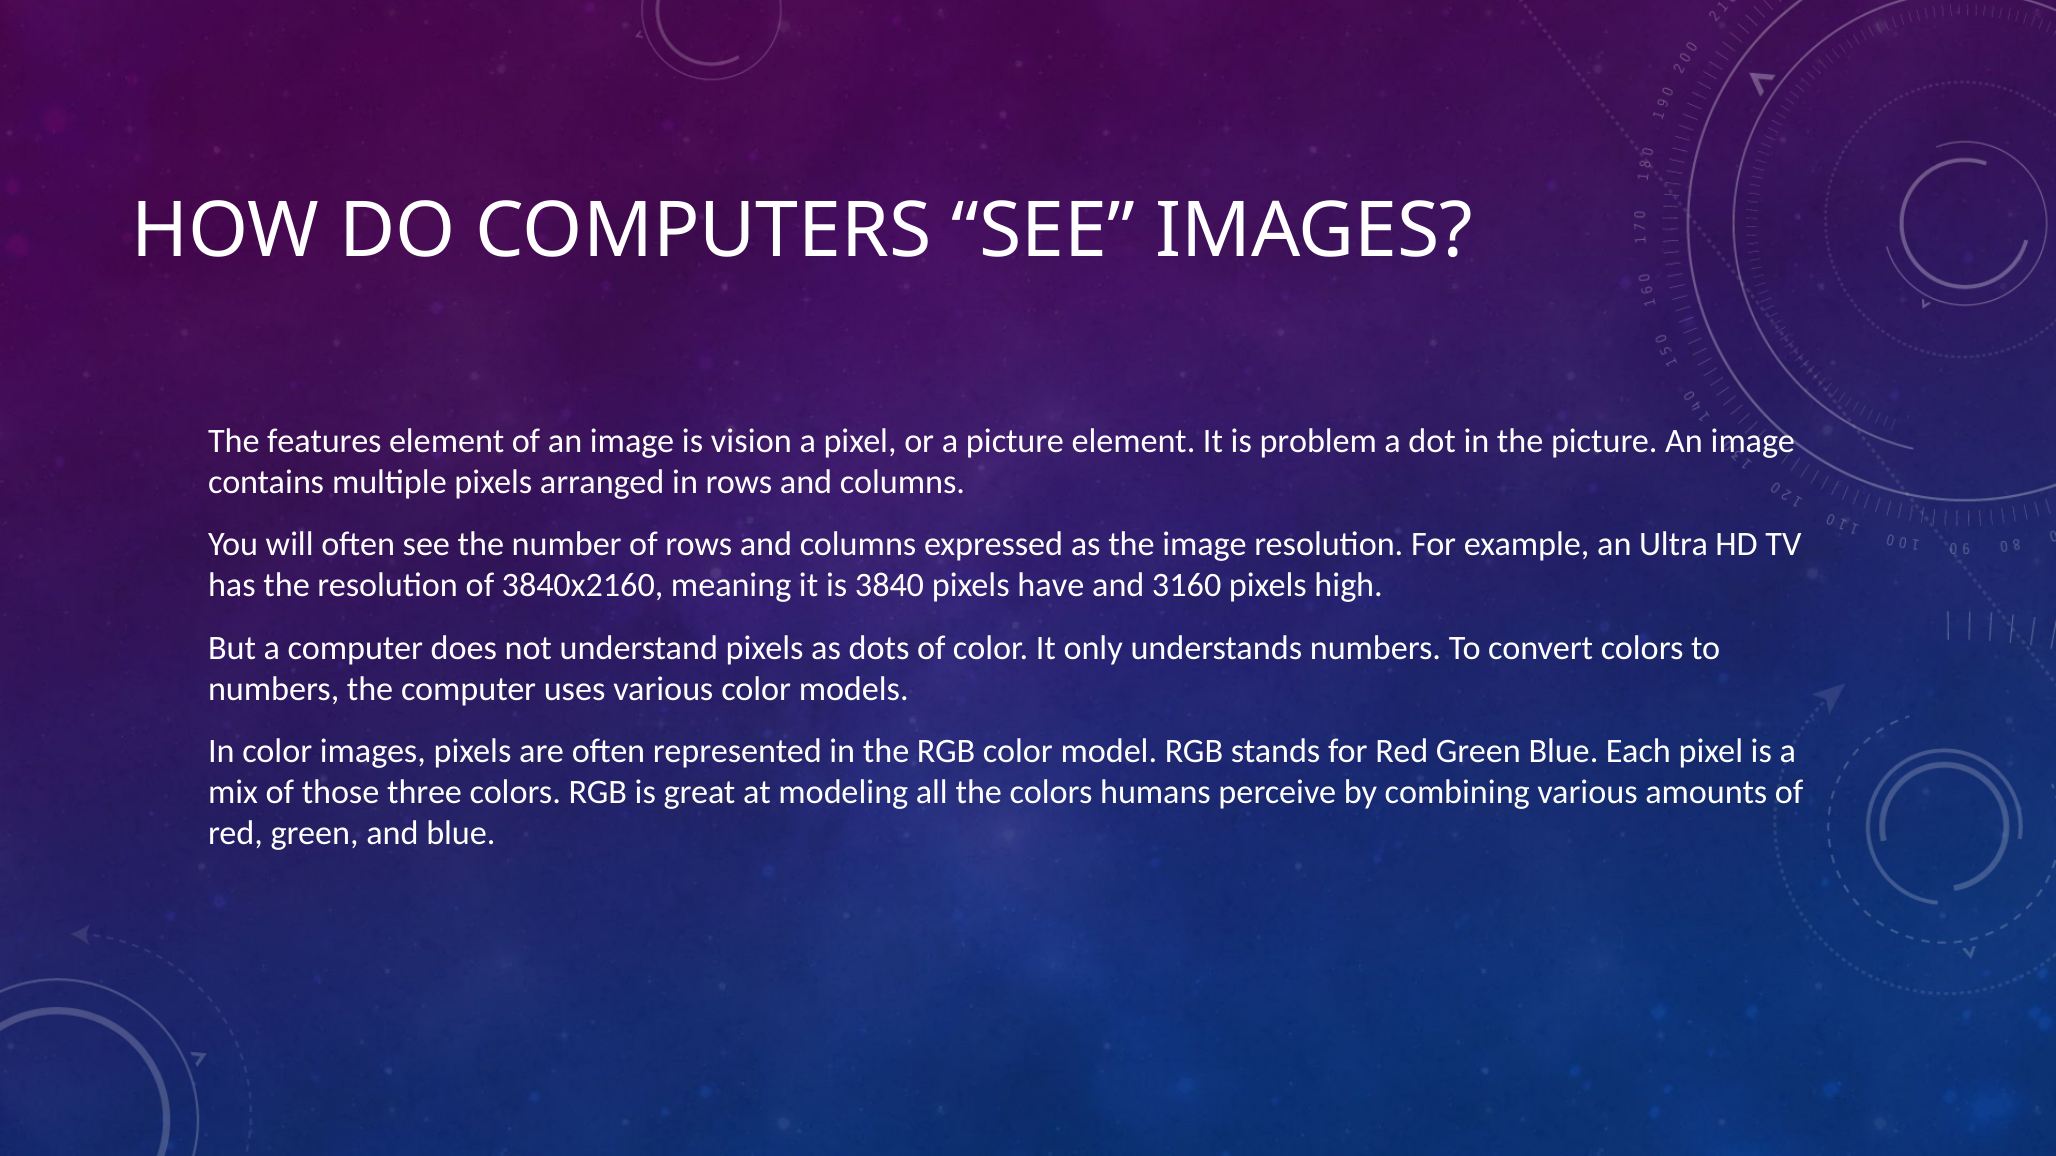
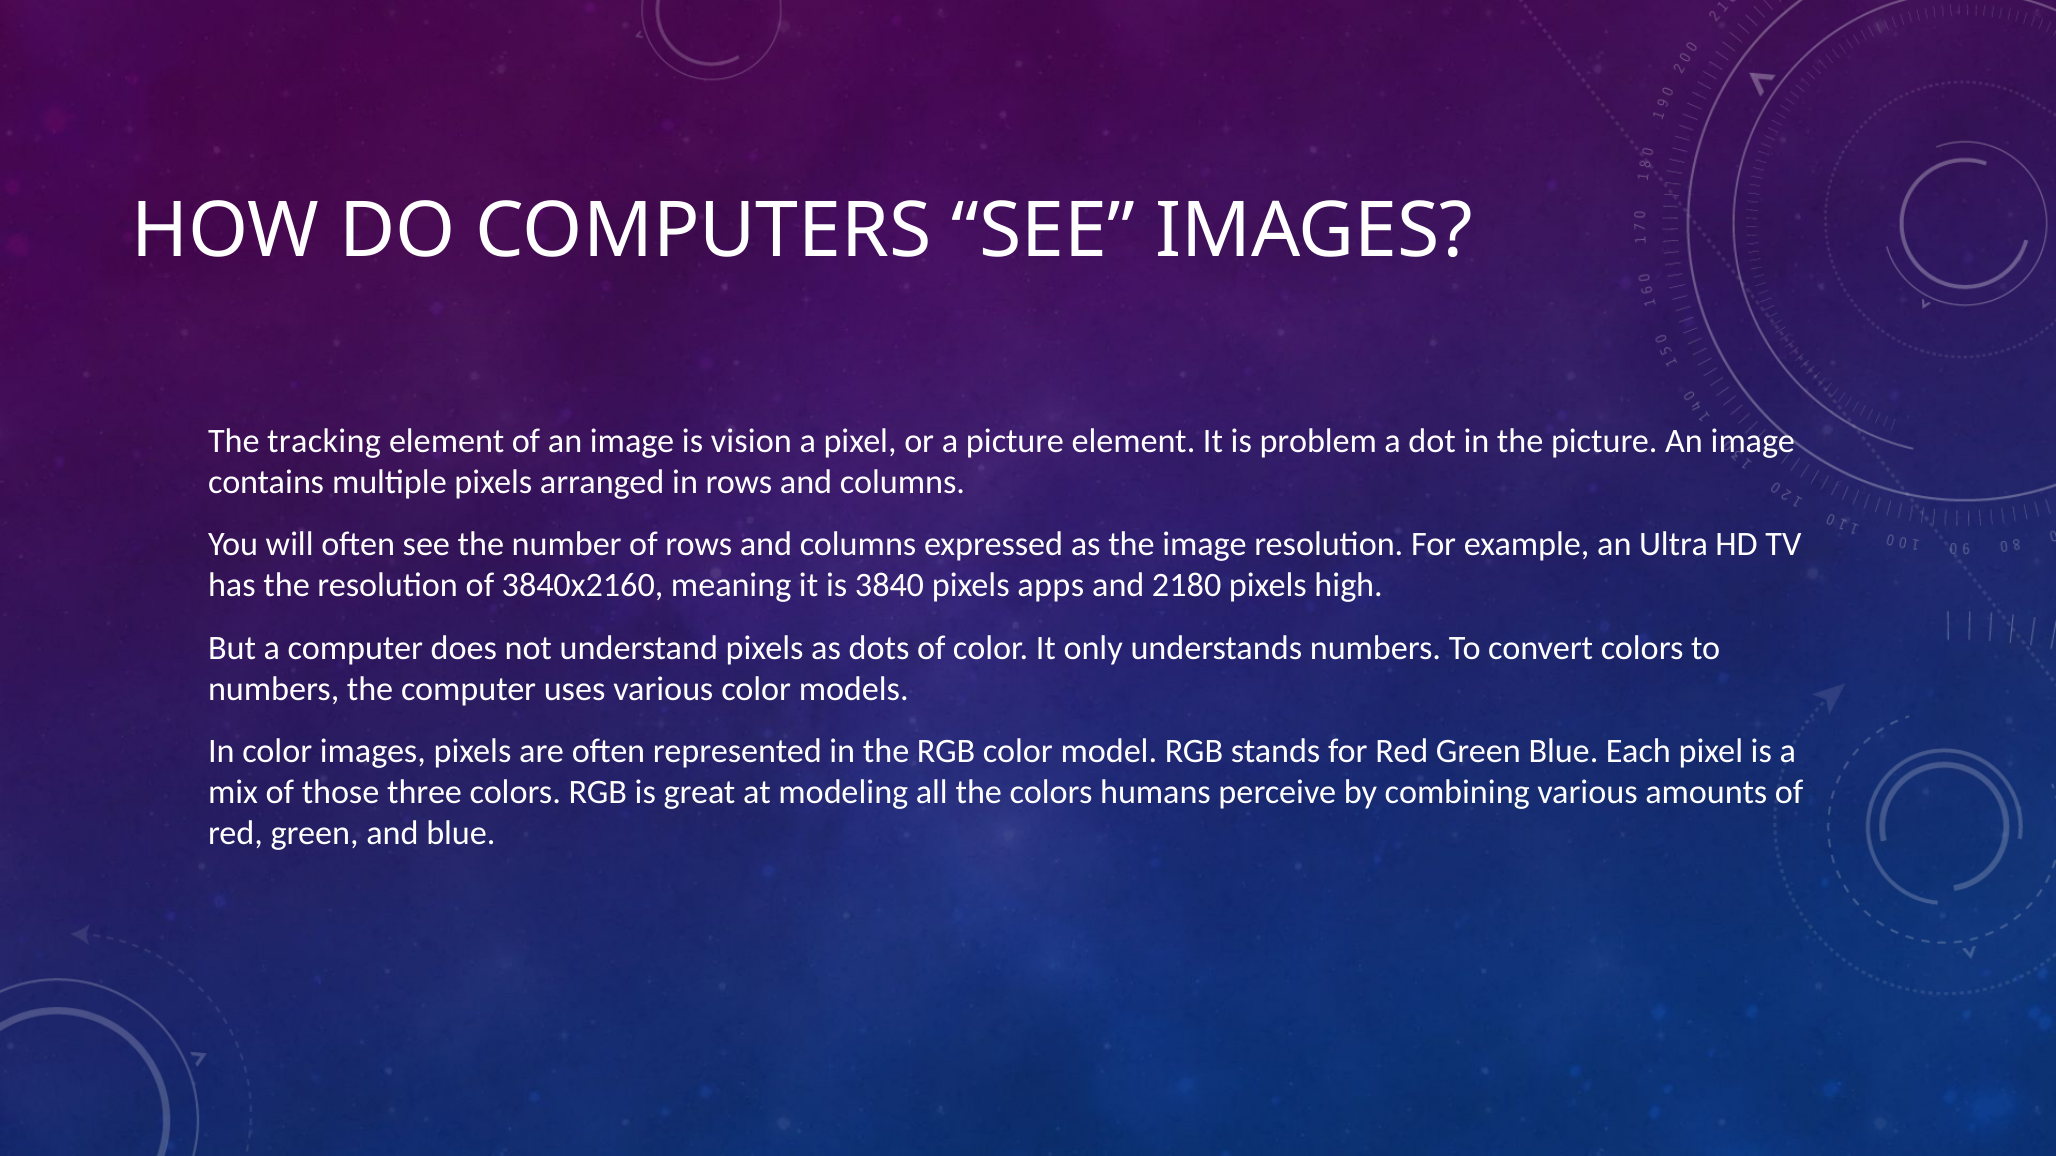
features: features -> tracking
have: have -> apps
3160: 3160 -> 2180
